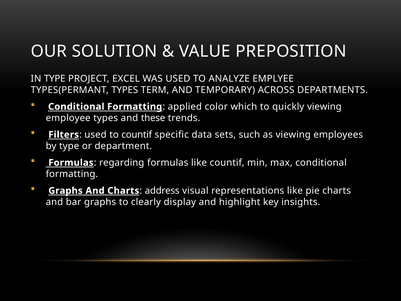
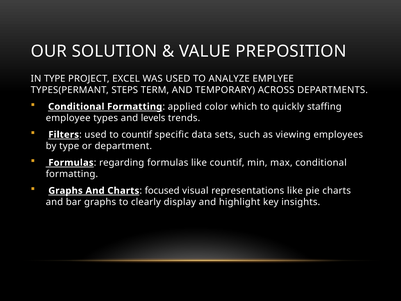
TYPES(PERMANT TYPES: TYPES -> STEPS
quickly viewing: viewing -> staffing
these: these -> levels
address: address -> focused
